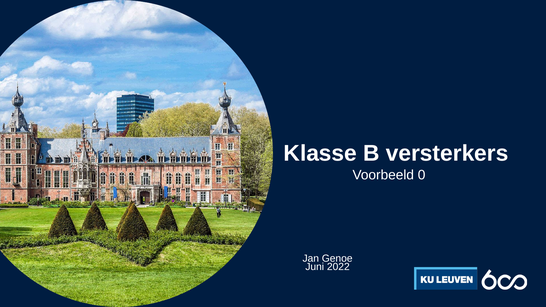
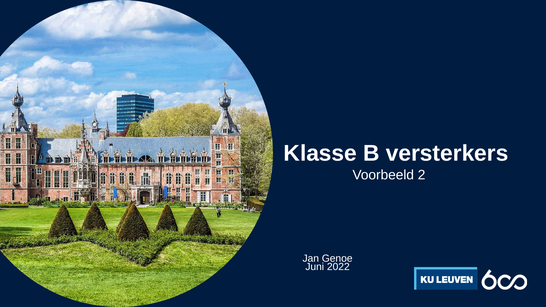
0: 0 -> 2
